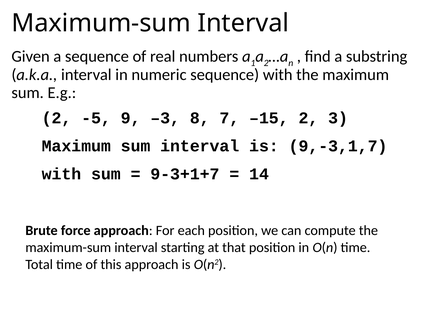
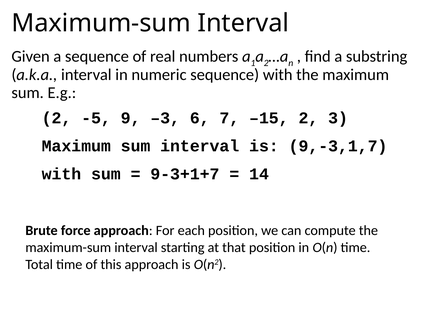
8: 8 -> 6
